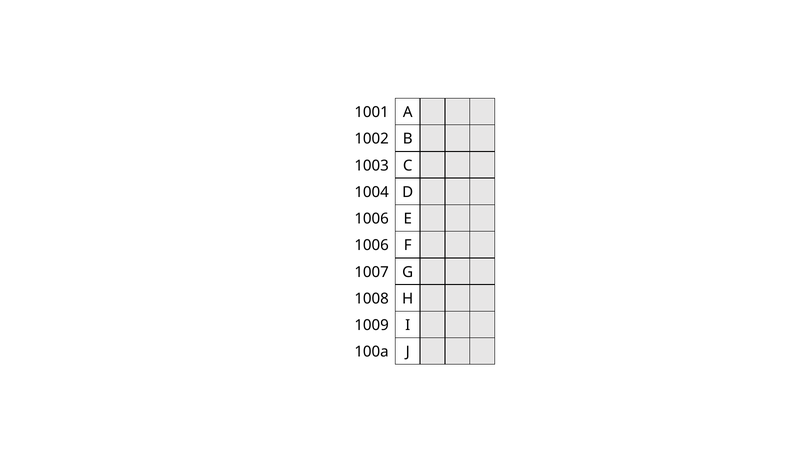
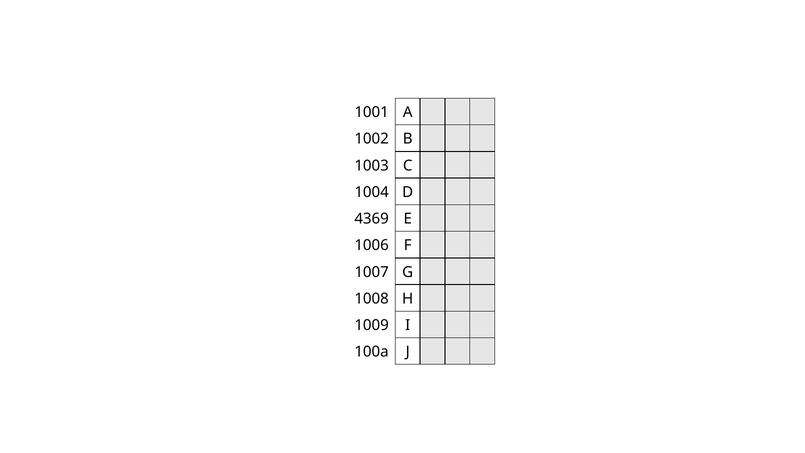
1006 at (372, 219): 1006 -> 4369
